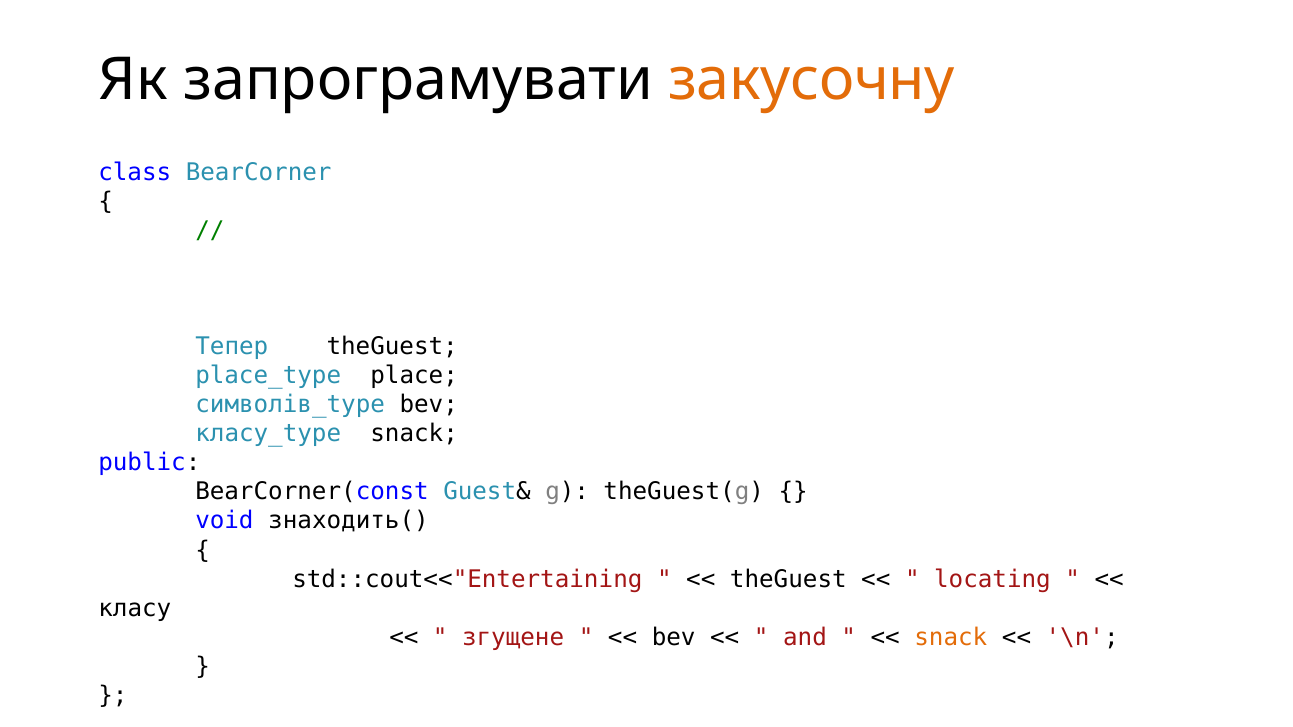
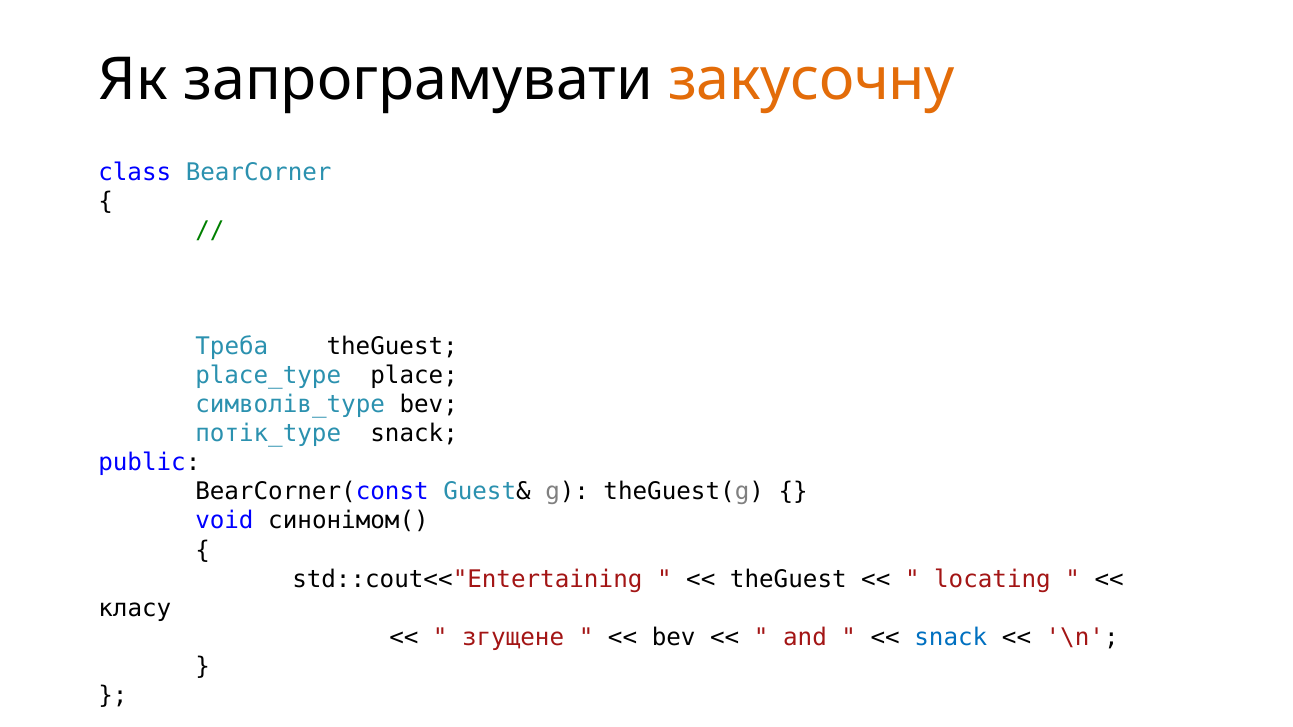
Тепер: Тепер -> Треба
класу_type: класу_type -> потік_type
знаходить(: знаходить( -> синонімом(
snack at (951, 638) colour: orange -> blue
